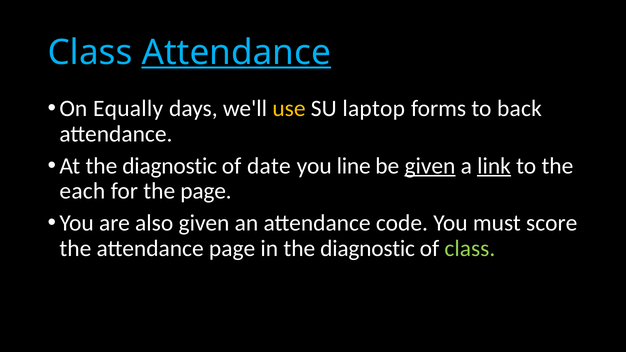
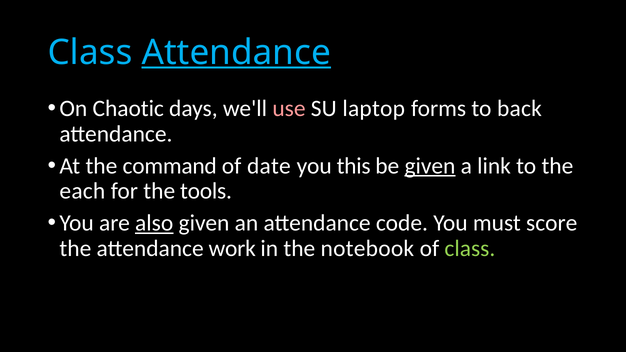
Equally: Equally -> Chaotic
use colour: yellow -> pink
At the diagnostic: diagnostic -> command
line: line -> this
link underline: present -> none
the page: page -> tools
also underline: none -> present
attendance page: page -> work
in the diagnostic: diagnostic -> notebook
